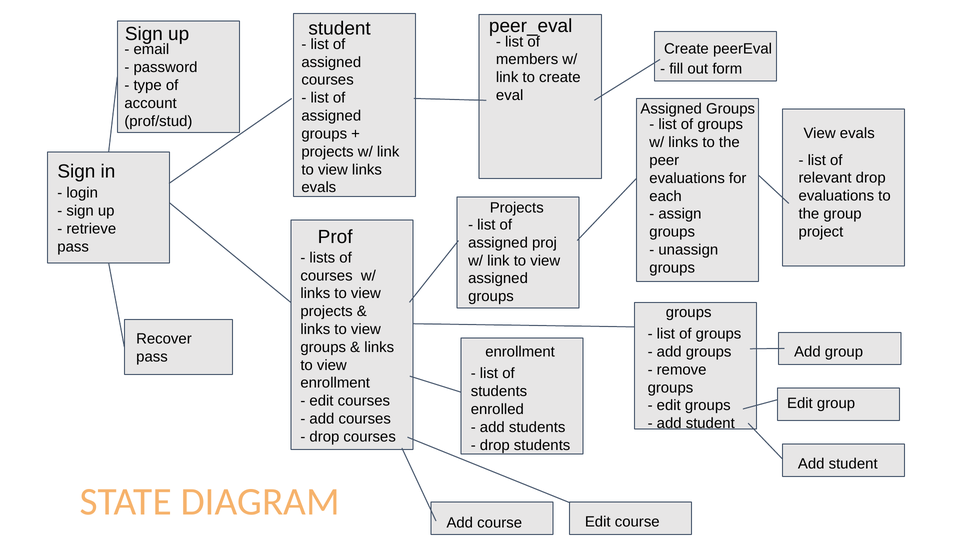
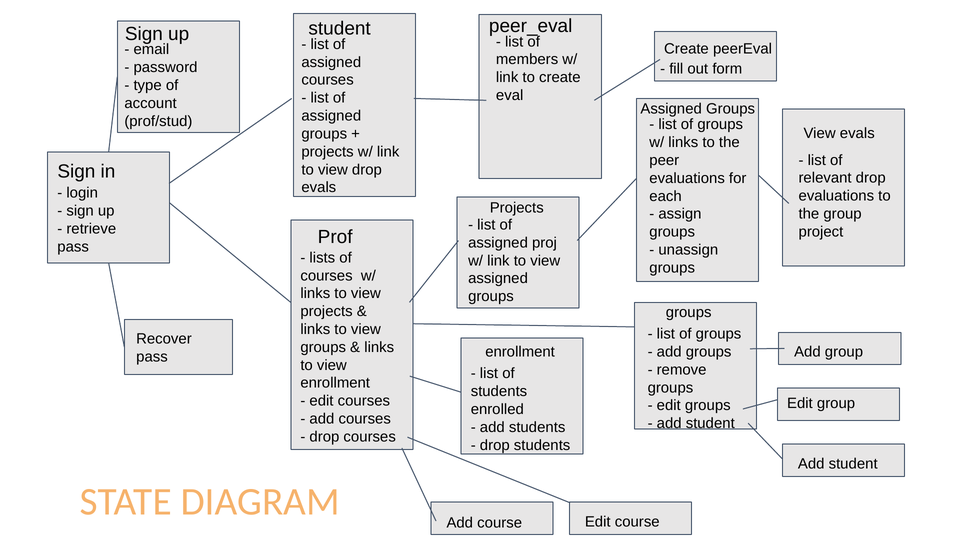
view links: links -> drop
